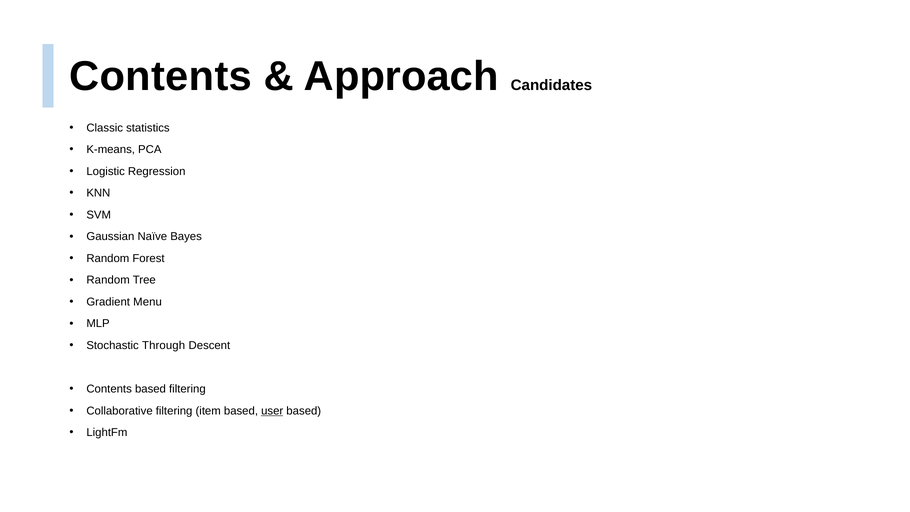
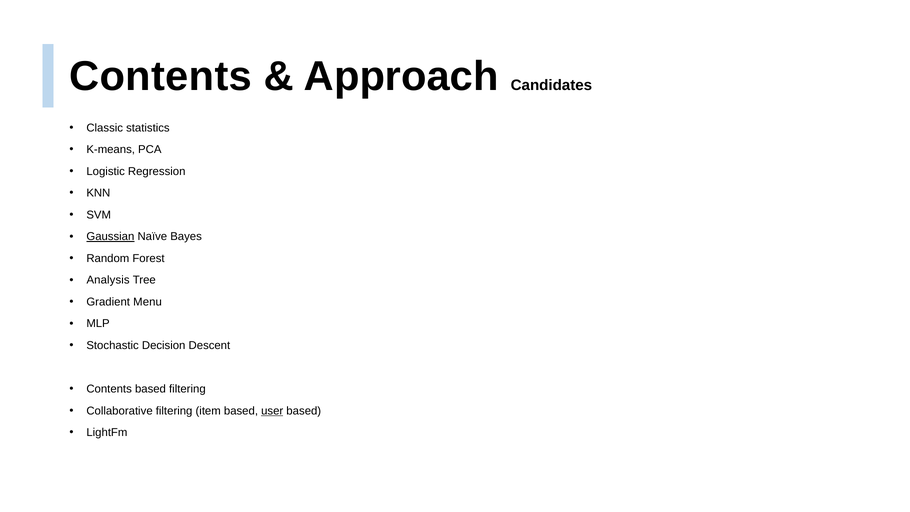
Gaussian underline: none -> present
Random at (108, 280): Random -> Analysis
Through: Through -> Decision
